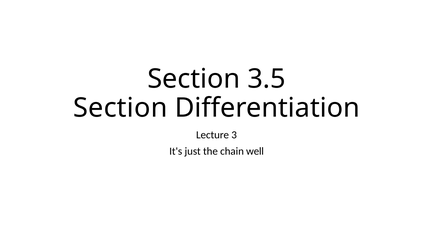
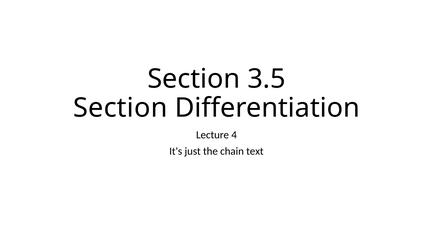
3: 3 -> 4
well: well -> text
